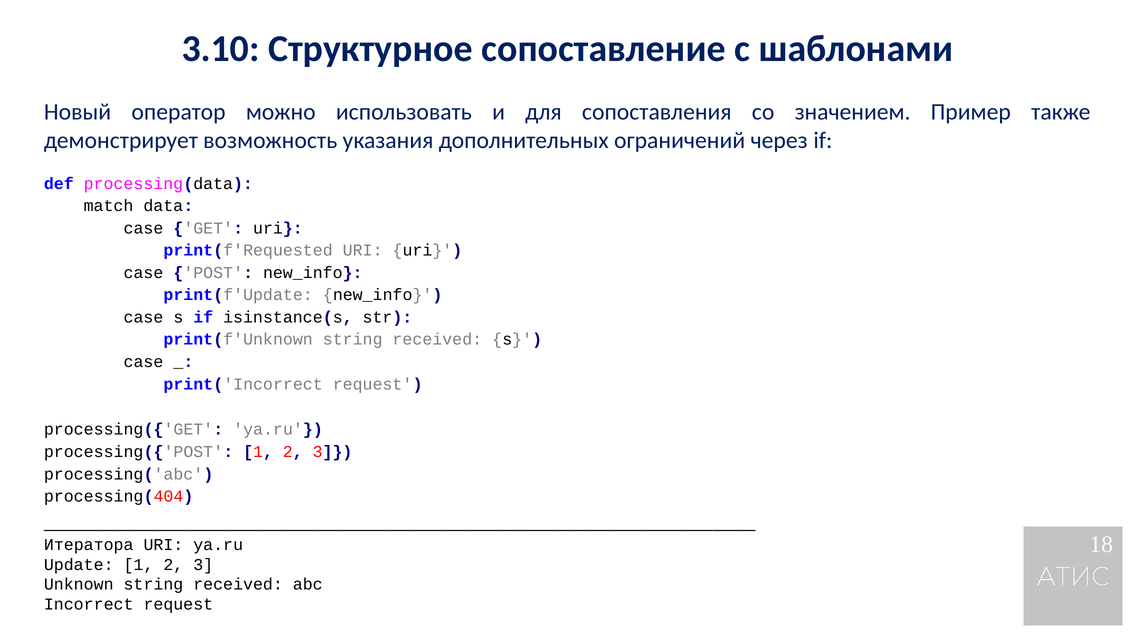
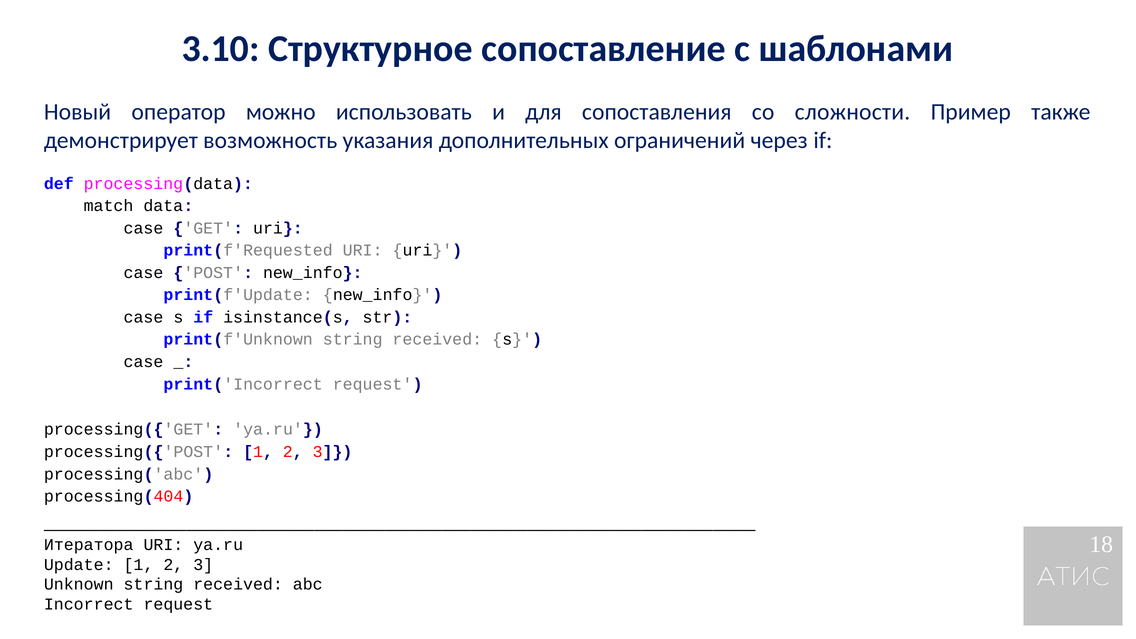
значением: значением -> сложности
